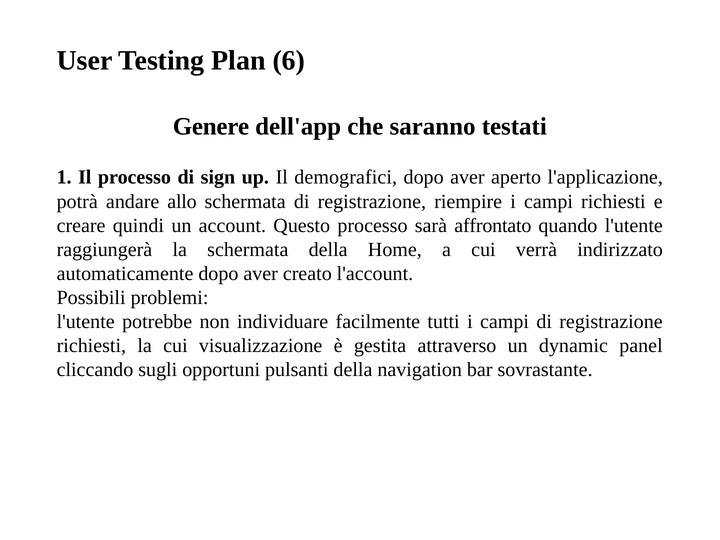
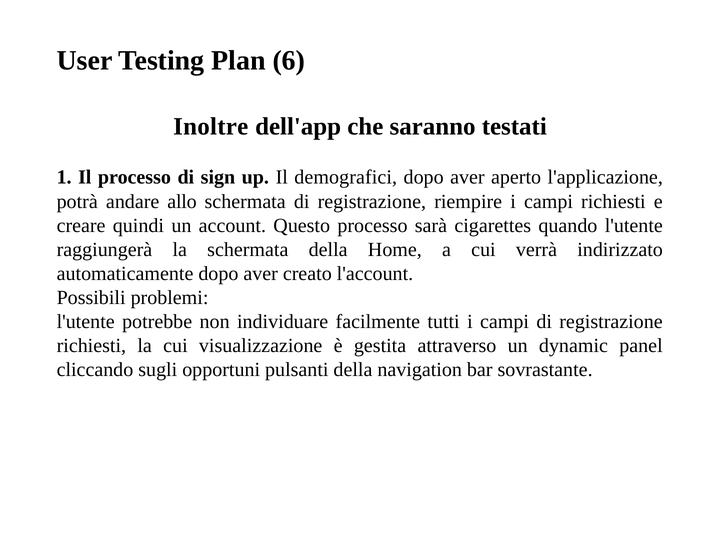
Genere: Genere -> Inoltre
affrontato: affrontato -> cigarettes
